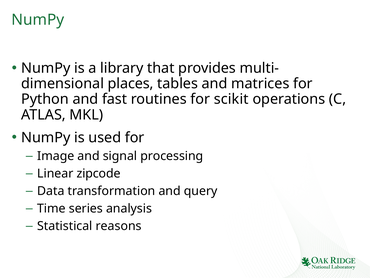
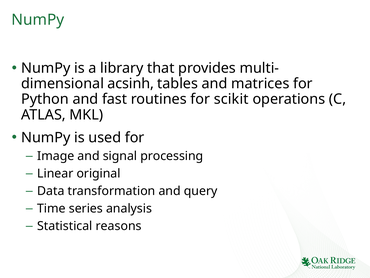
places: places -> acsinh
zipcode: zipcode -> original
